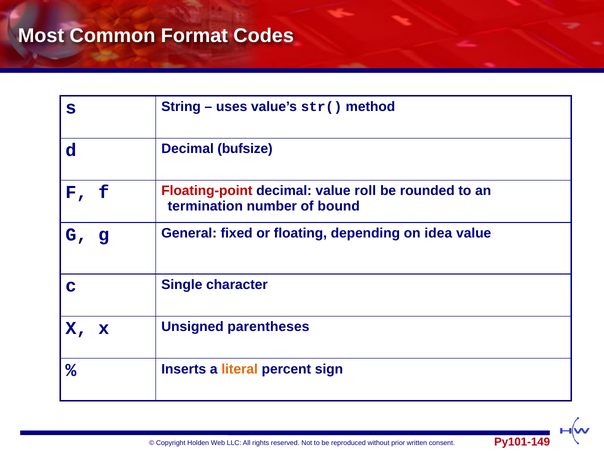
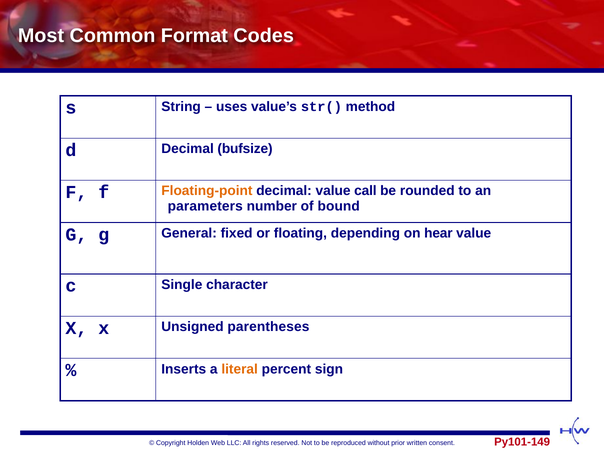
Floating-point colour: red -> orange
roll: roll -> call
termination: termination -> parameters
idea: idea -> hear
